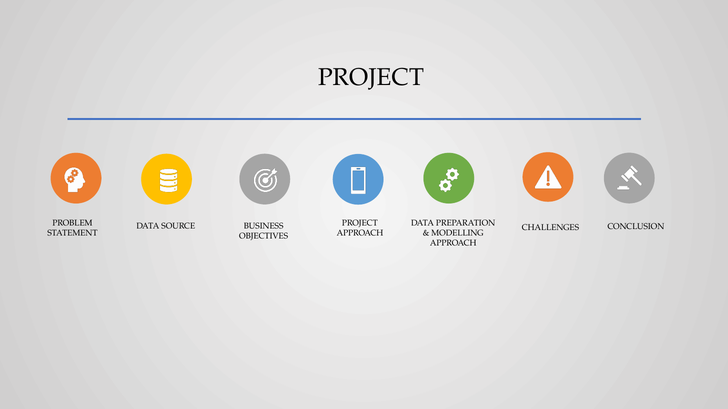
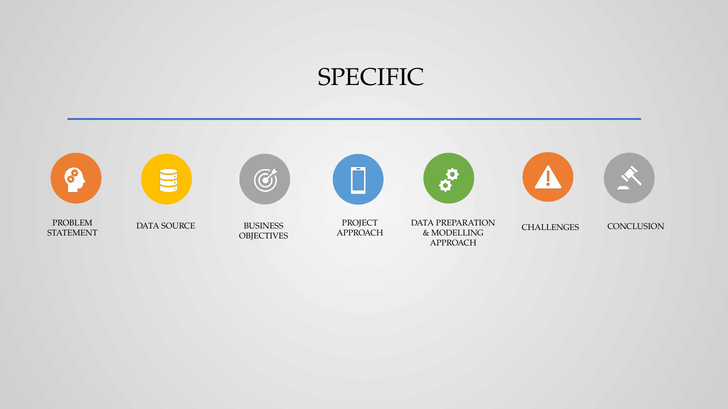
PROJECT at (371, 78): PROJECT -> SPECIFIC
